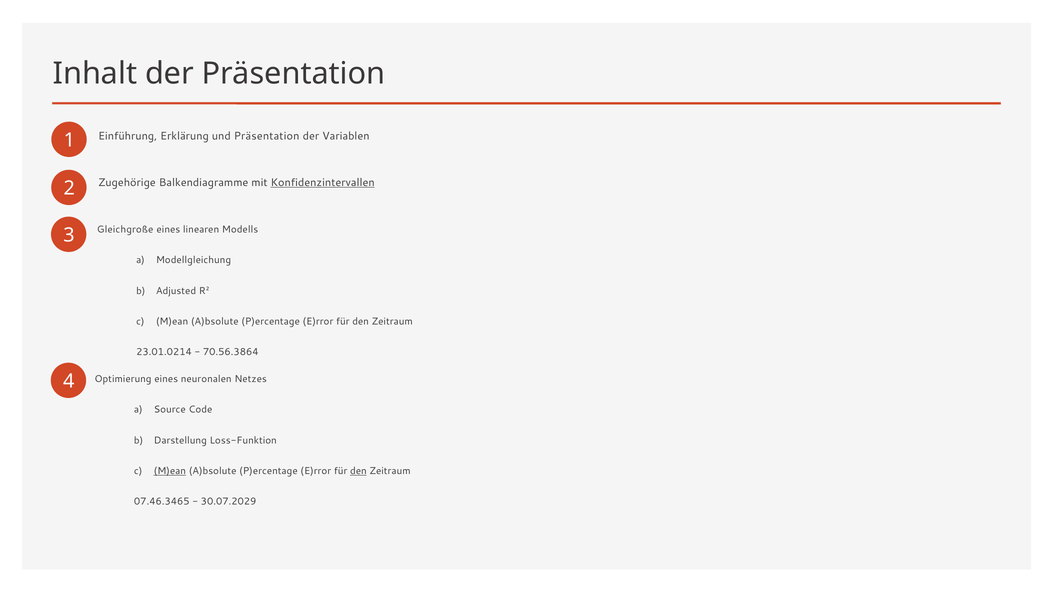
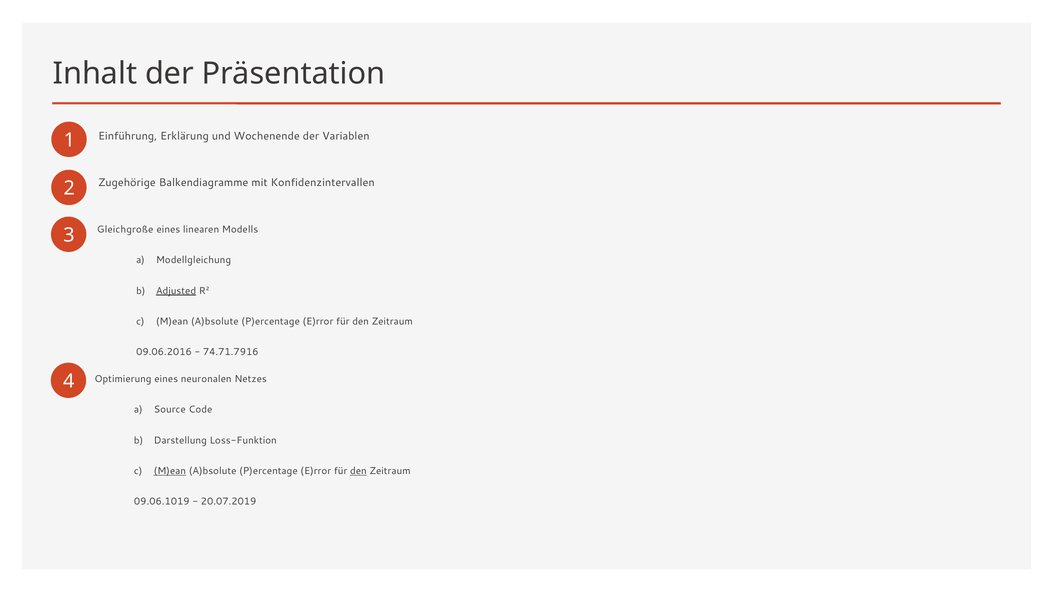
und Präsentation: Präsentation -> Wochenende
Konfidenzintervallen underline: present -> none
Adjusted underline: none -> present
23.01.0214: 23.01.0214 -> 09.06.2016
70.56.3864: 70.56.3864 -> 74.71.7916
07.46.3465: 07.46.3465 -> 09.06.1019
30.07.2029: 30.07.2029 -> 20.07.2019
